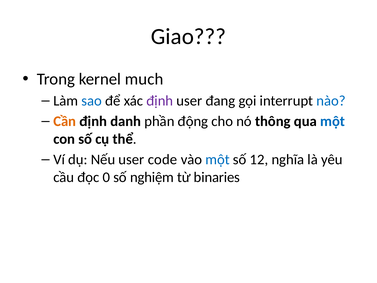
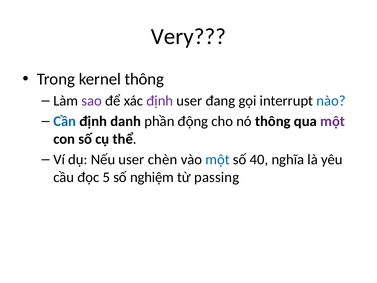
Giao: Giao -> Very
kernel much: much -> thông
sao colour: blue -> purple
Cần colour: orange -> blue
một at (333, 121) colour: blue -> purple
code: code -> chèn
12: 12 -> 40
0: 0 -> 5
binaries: binaries -> passing
